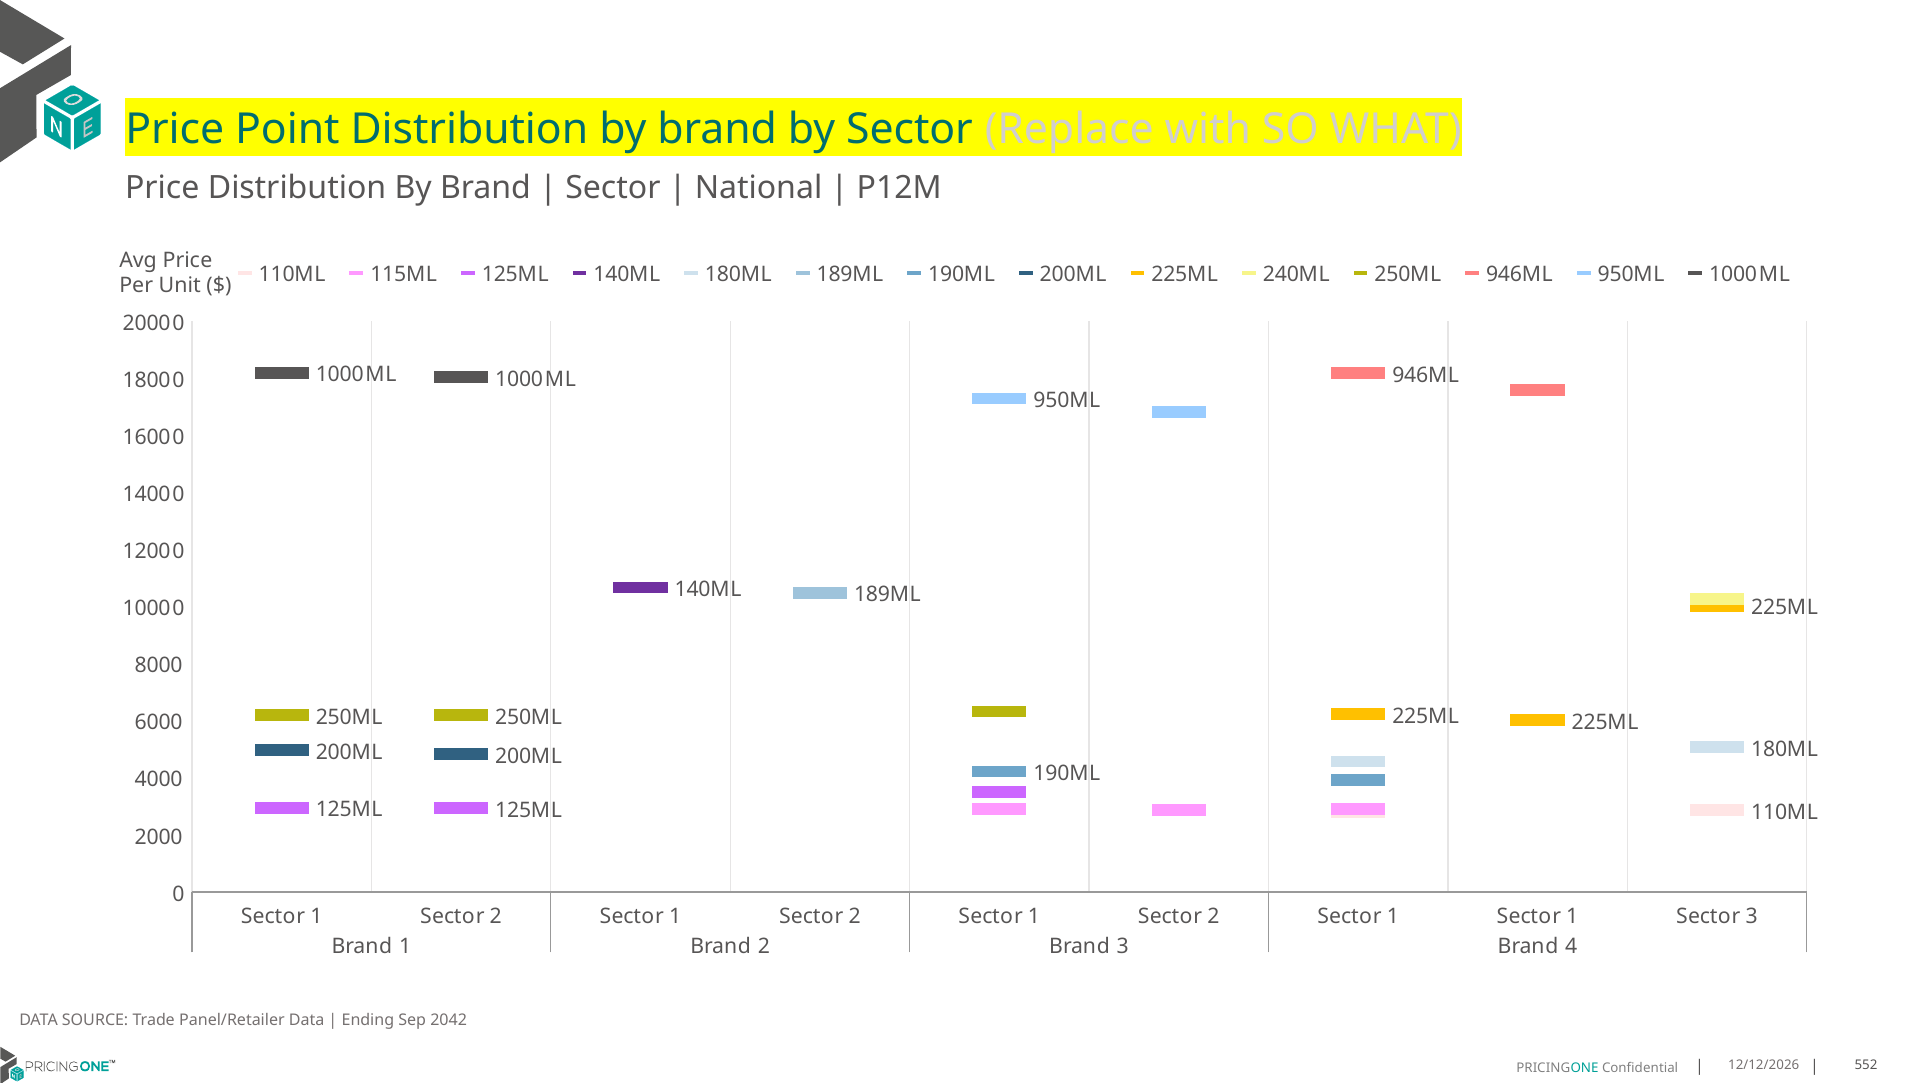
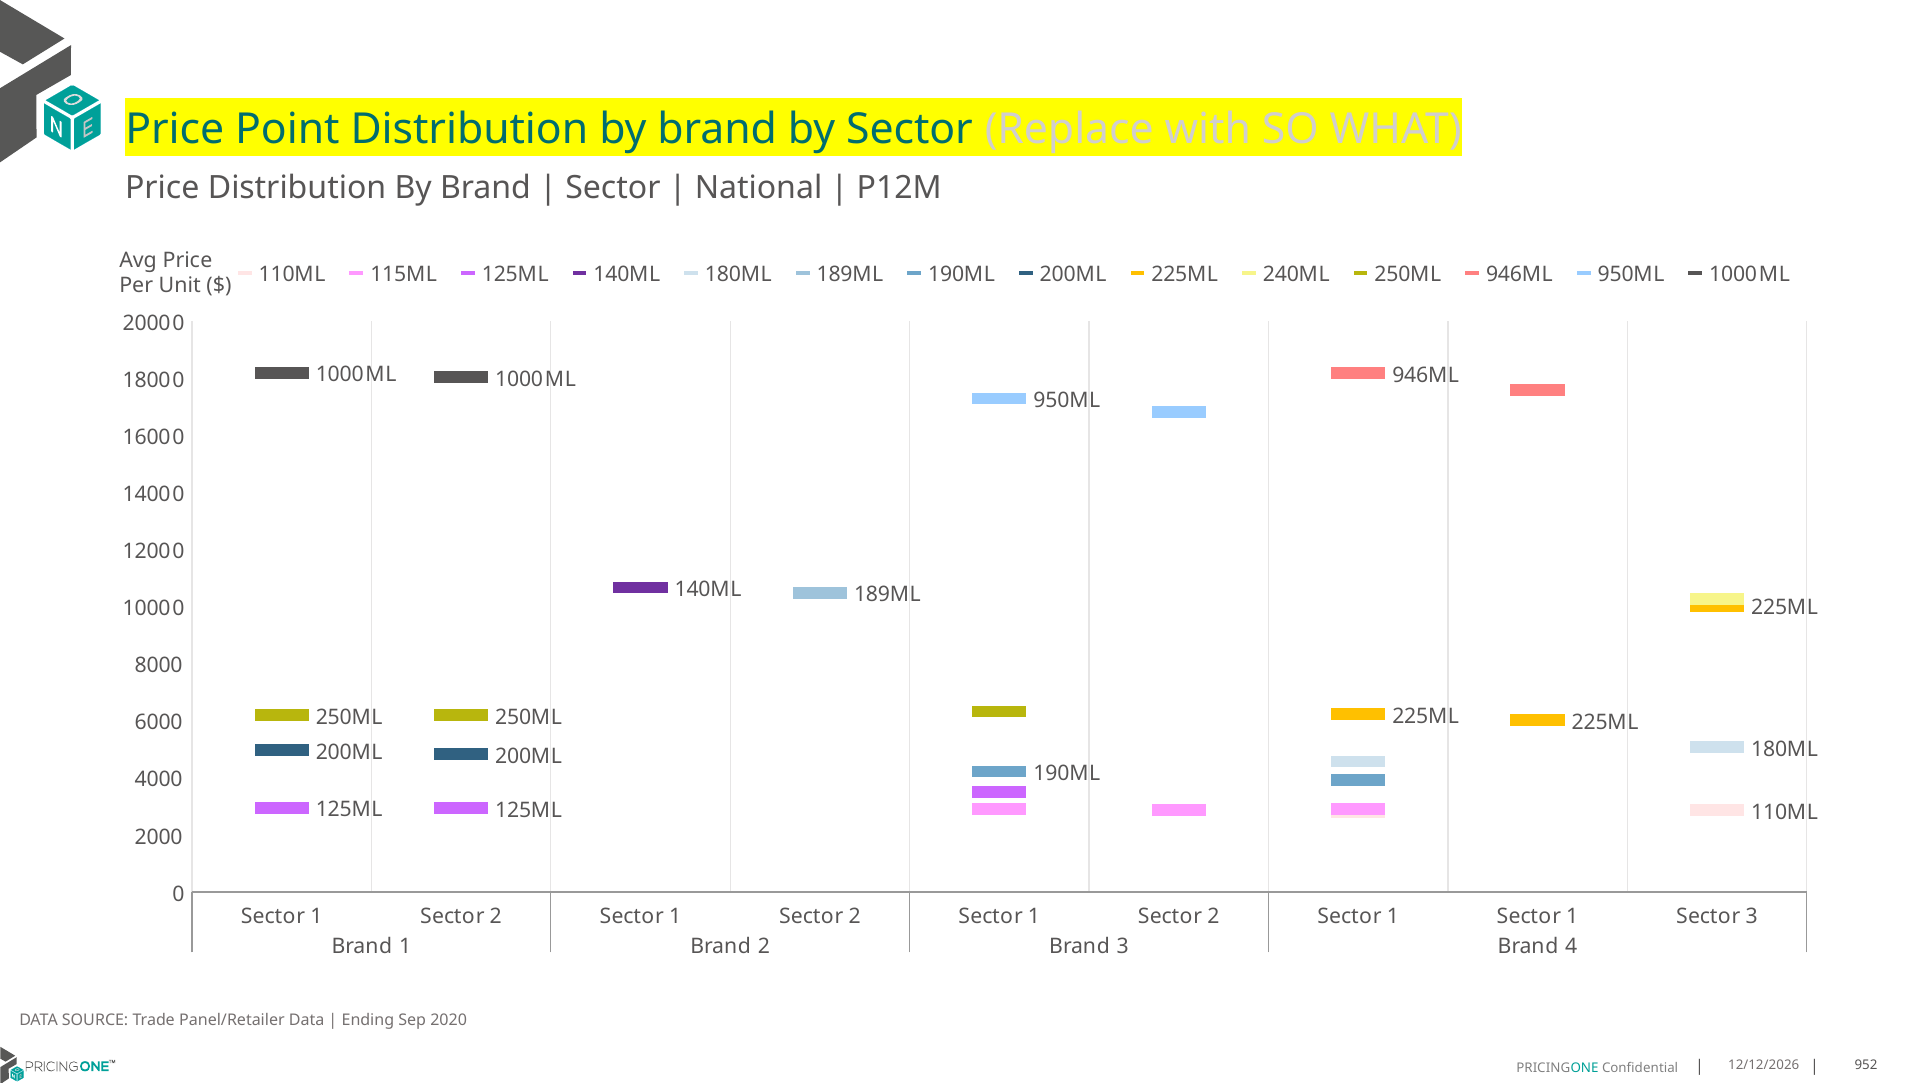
2042: 2042 -> 2020
552: 552 -> 952
